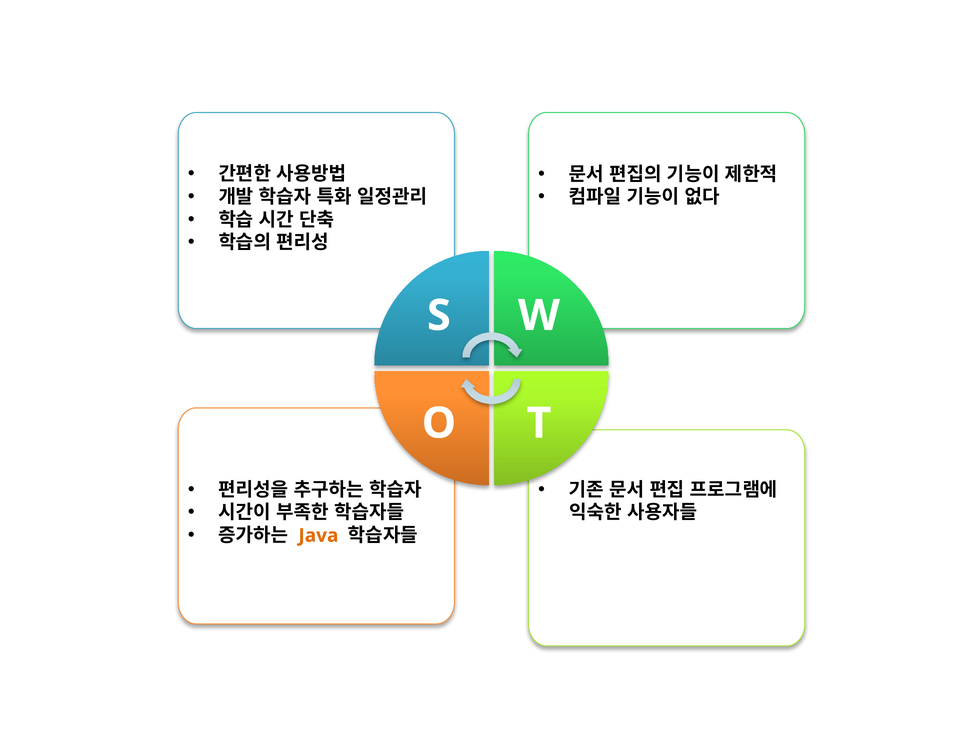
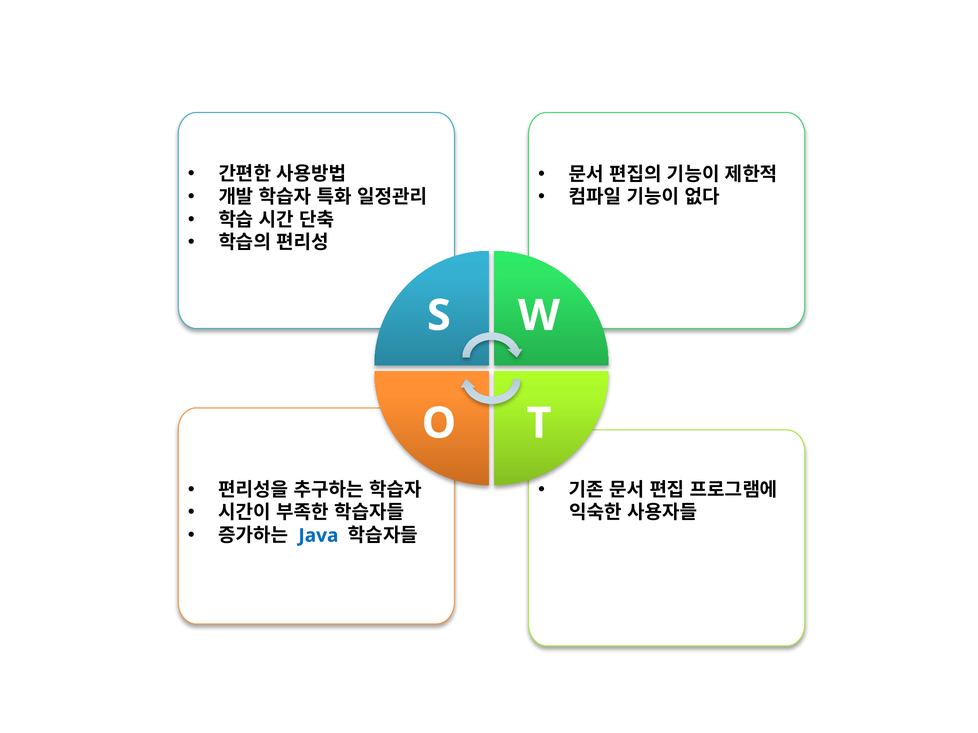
Java colour: orange -> blue
